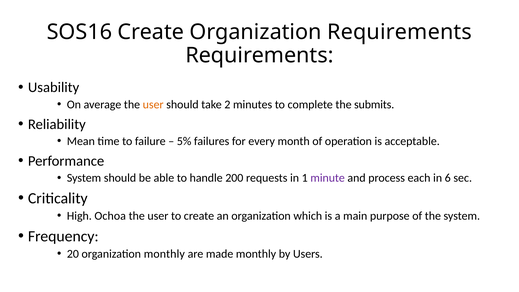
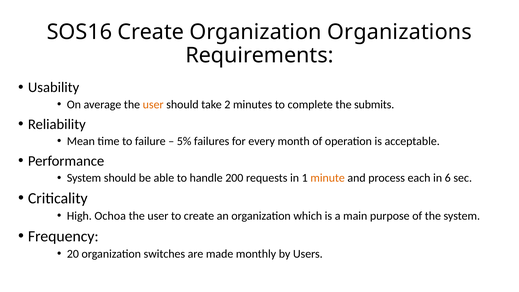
Organization Requirements: Requirements -> Organizations
minute colour: purple -> orange
organization monthly: monthly -> switches
